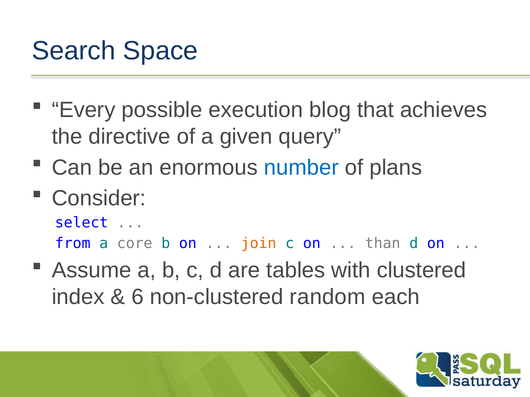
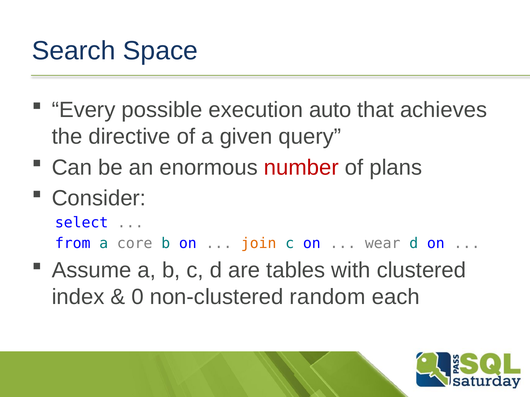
blog: blog -> auto
number colour: blue -> red
than: than -> wear
6: 6 -> 0
